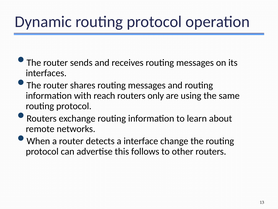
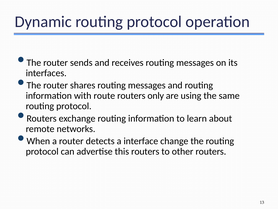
reach: reach -> route
this follows: follows -> routers
